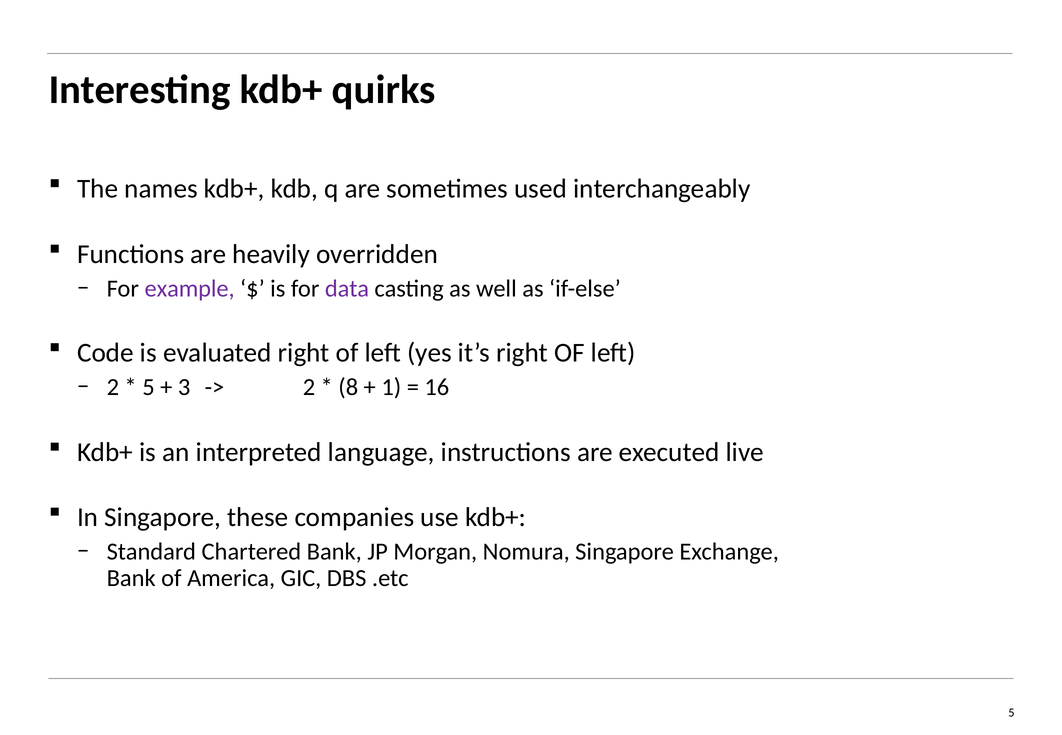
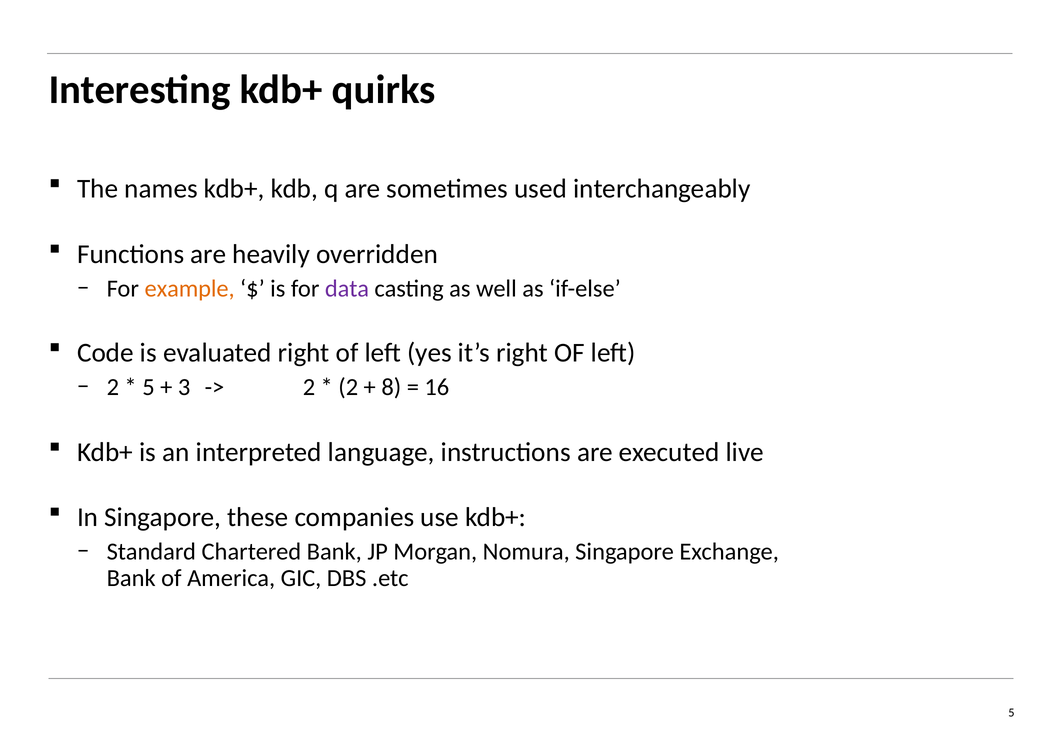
example colour: purple -> orange
8 at (348, 387): 8 -> 2
1: 1 -> 8
